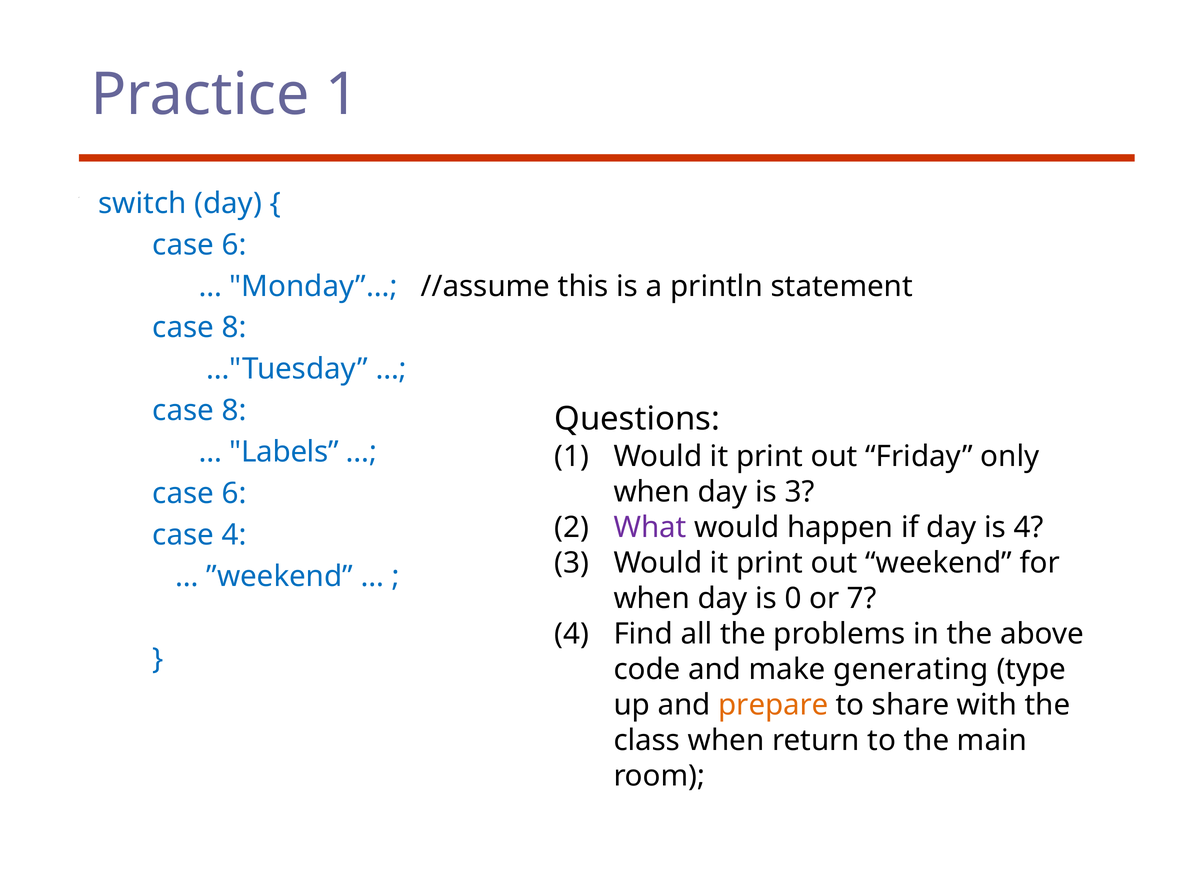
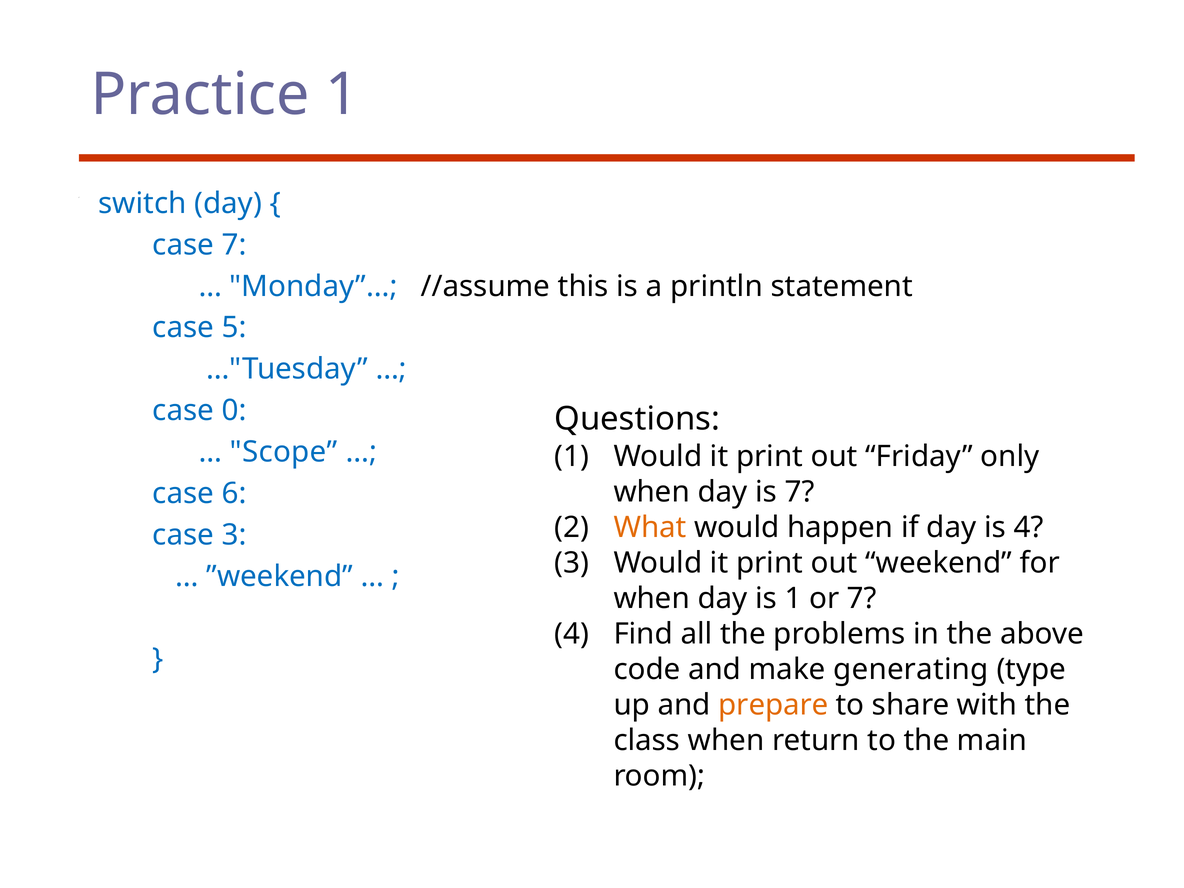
6 at (234, 245): 6 -> 7
8 at (234, 328): 8 -> 5
8 at (234, 411): 8 -> 0
Labels: Labels -> Scope
is 3: 3 -> 7
What colour: purple -> orange
case 4: 4 -> 3
is 0: 0 -> 1
